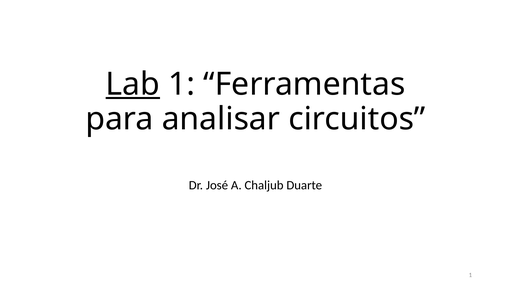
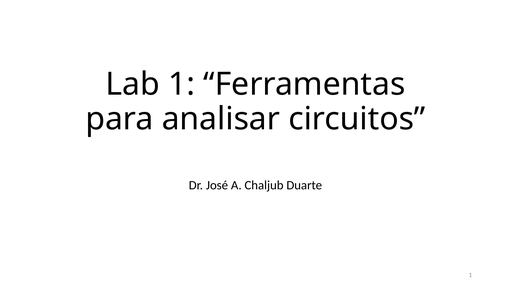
Lab underline: present -> none
